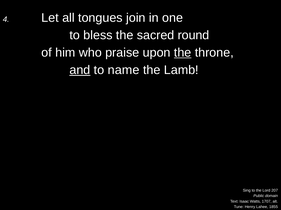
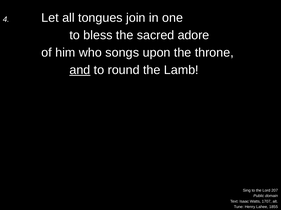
round: round -> adore
praise: praise -> songs
the at (183, 53) underline: present -> none
name: name -> round
